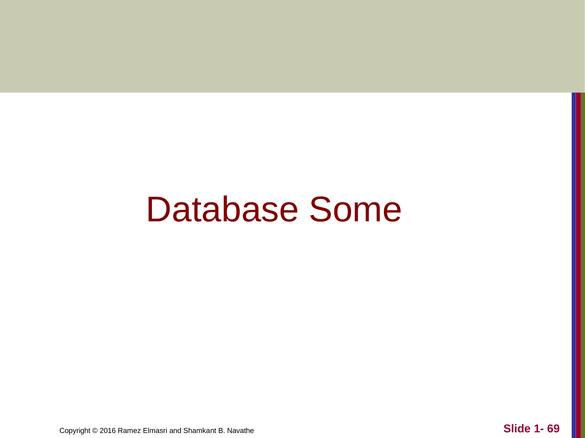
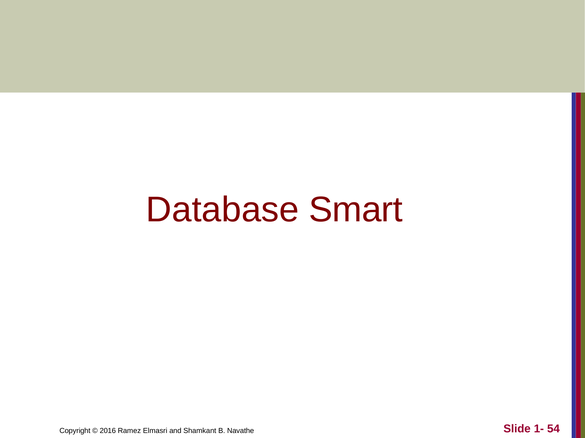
Some: Some -> Smart
69: 69 -> 54
